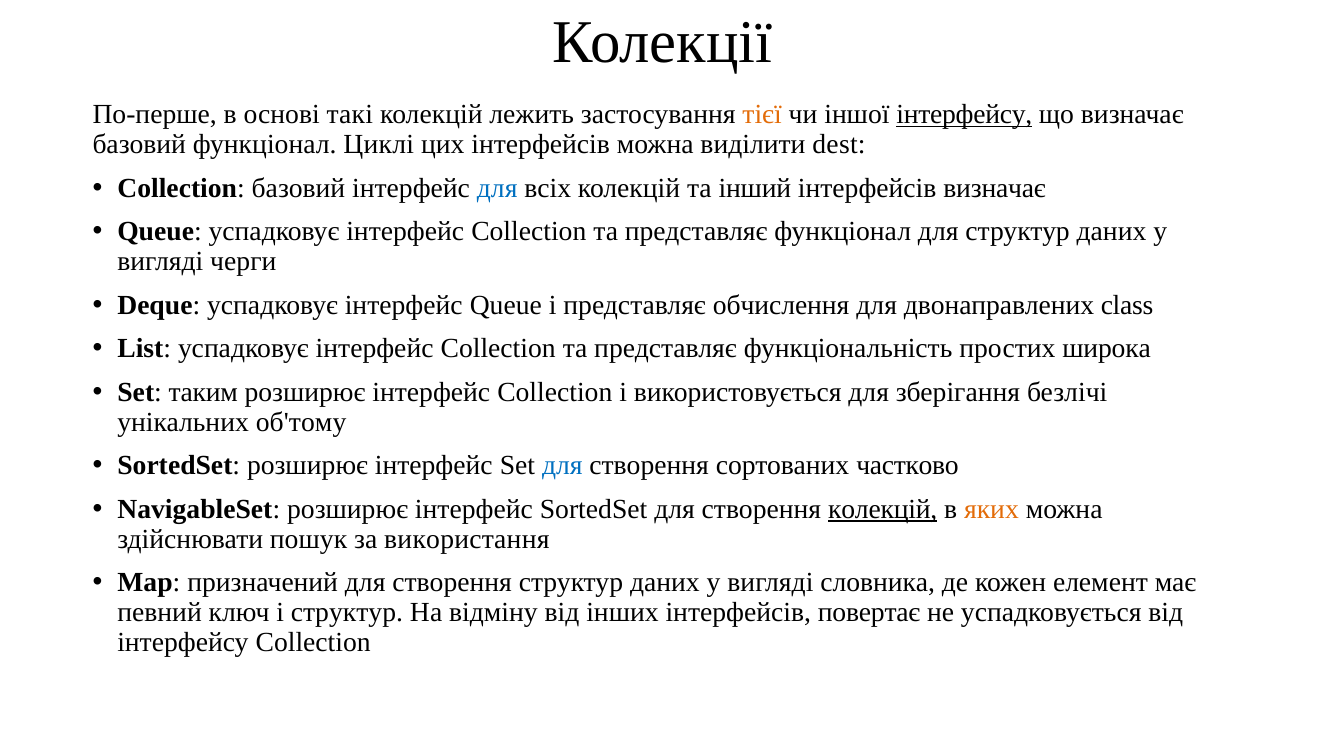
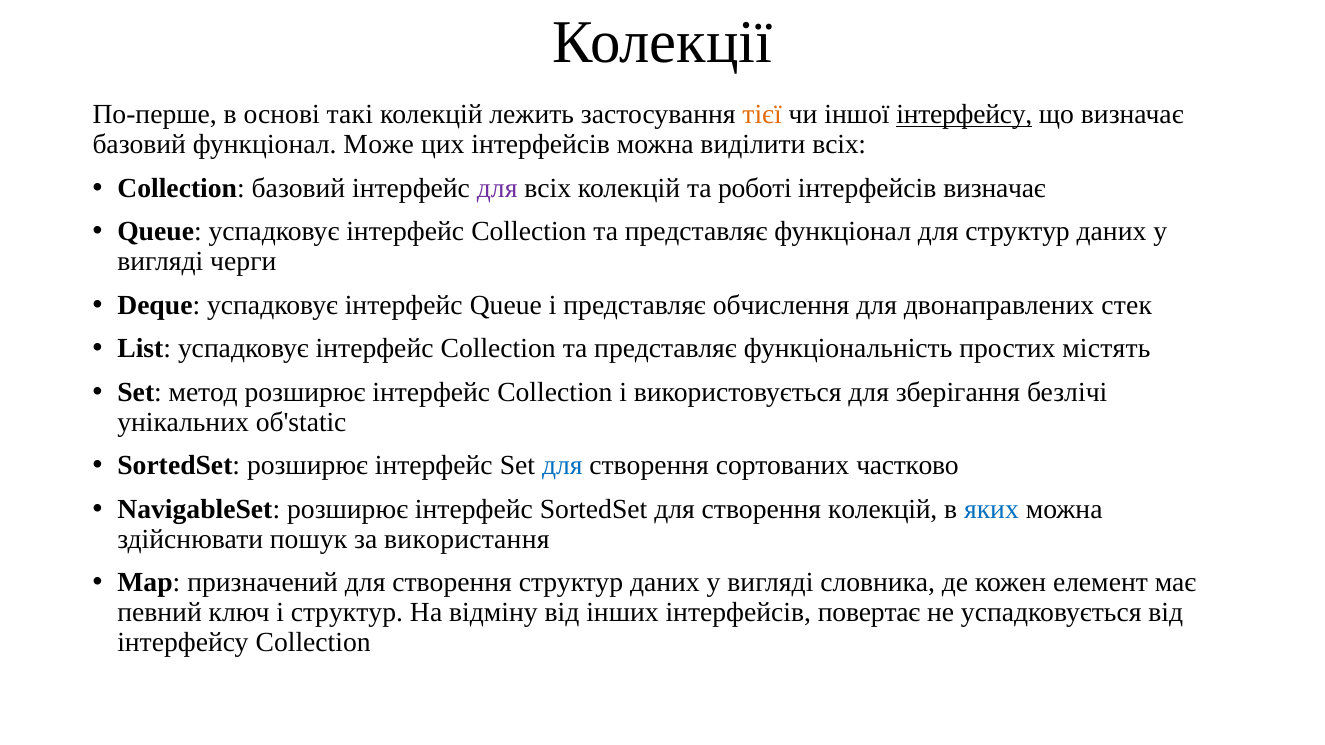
Циклі: Циклі -> Може
виділити dest: dest -> всіх
для at (497, 188) colour: blue -> purple
інший: інший -> роботі
class: class -> стек
широка: широка -> містять
таким: таким -> метод
об'тому: об'тому -> об'static
колекцій at (883, 509) underline: present -> none
яких colour: orange -> blue
